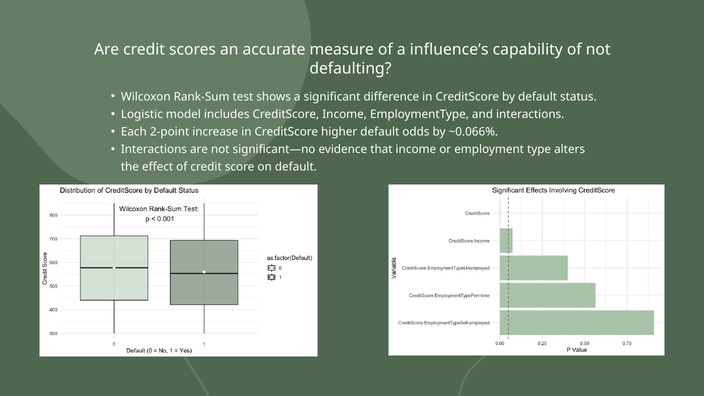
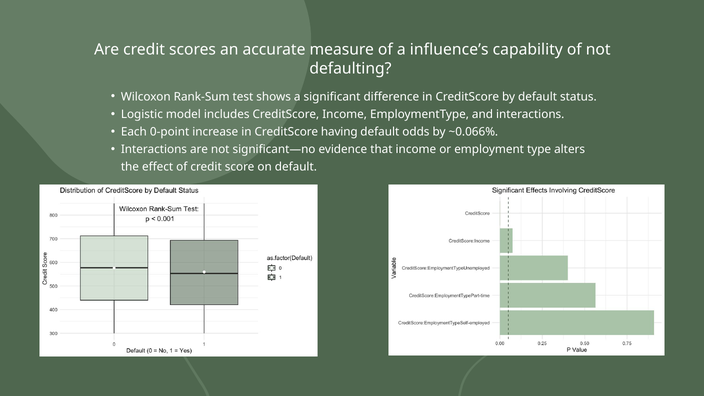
2-point: 2-point -> 0-point
higher: higher -> having
